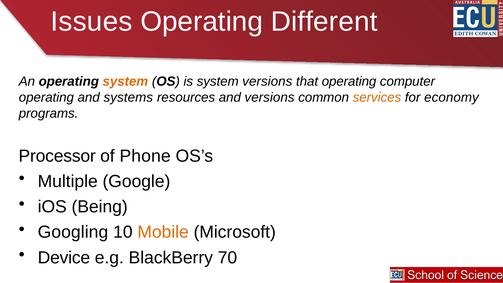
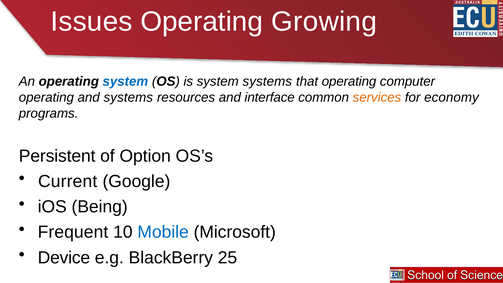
Different: Different -> Growing
system at (125, 82) colour: orange -> blue
system versions: versions -> systems
and versions: versions -> interface
Processor: Processor -> Persistent
Phone: Phone -> Option
Multiple: Multiple -> Current
Googling: Googling -> Frequent
Mobile colour: orange -> blue
70: 70 -> 25
